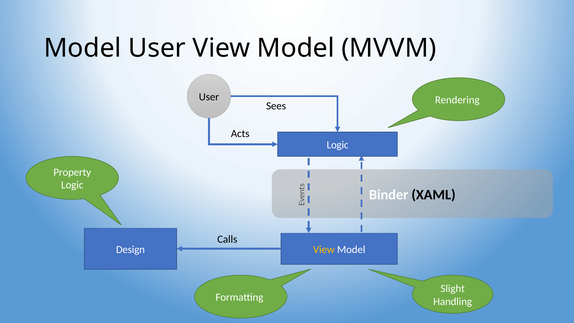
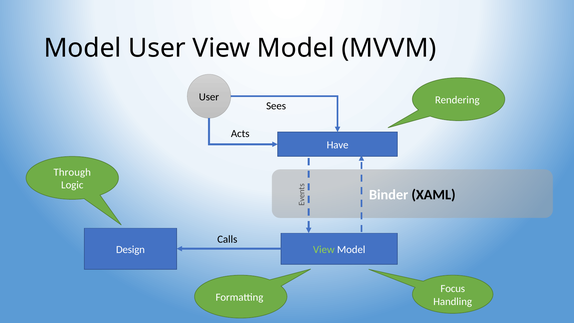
Logic at (338, 145): Logic -> Have
Property: Property -> Through
View at (324, 249) colour: yellow -> light green
Slight: Slight -> Focus
